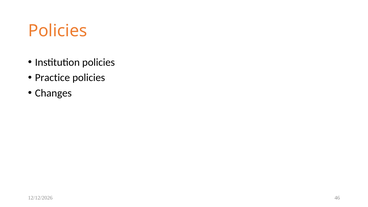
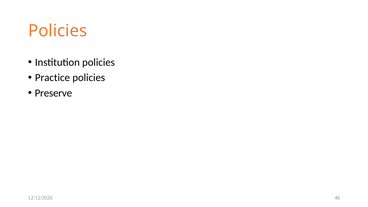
Changes: Changes -> Preserve
